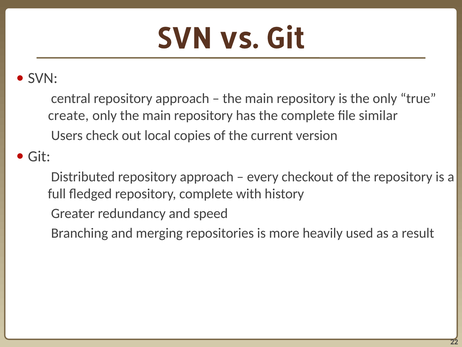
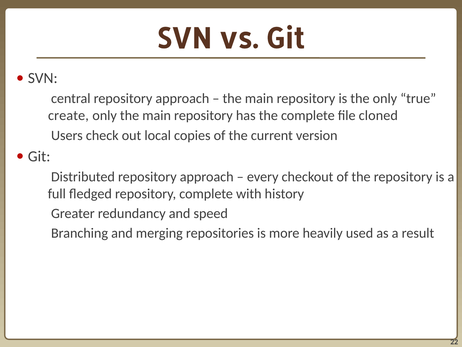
similar: similar -> cloned
